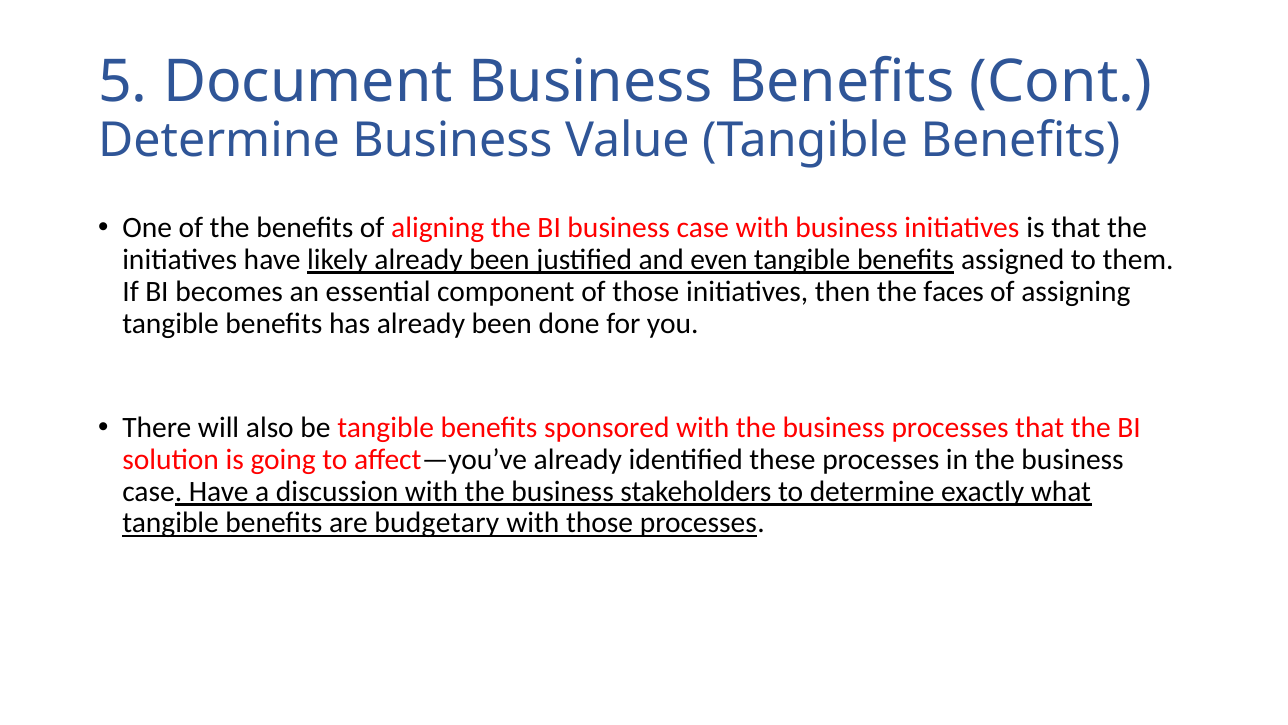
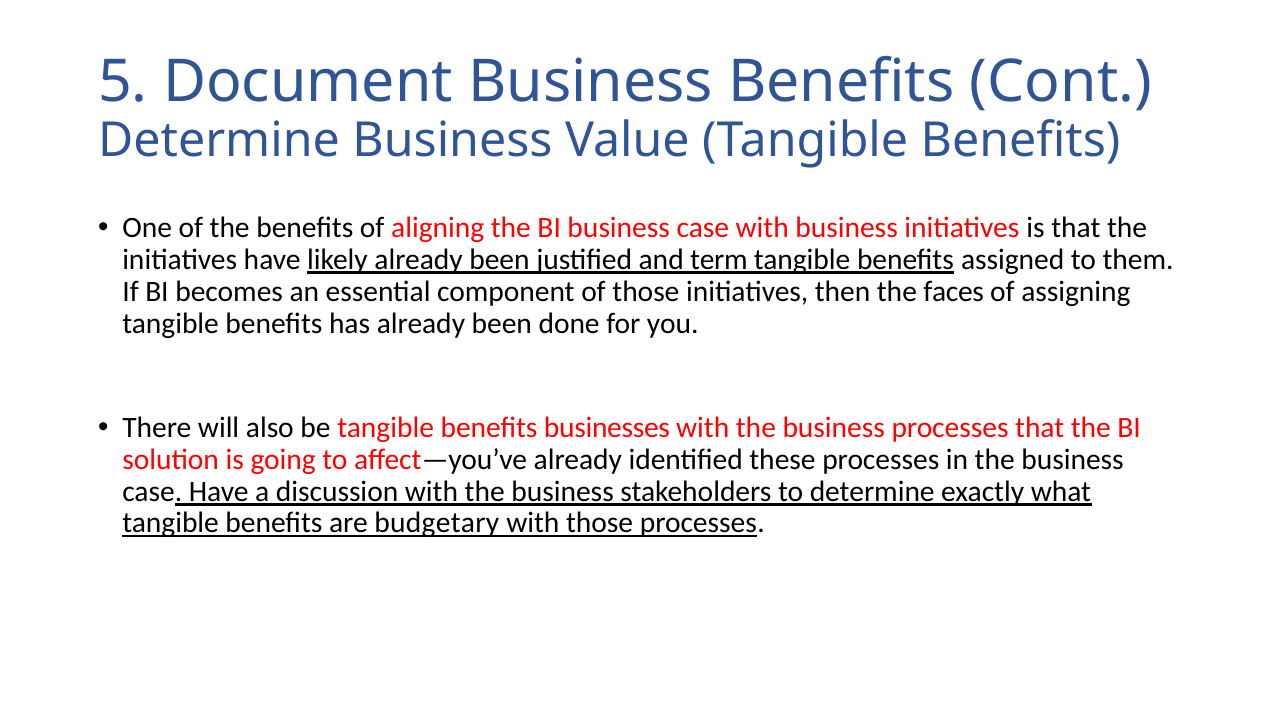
even: even -> term
sponsored: sponsored -> businesses
